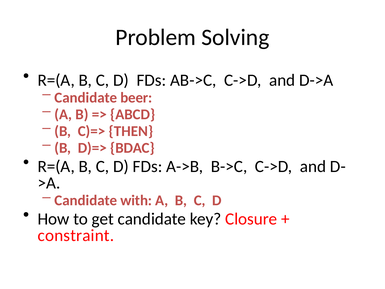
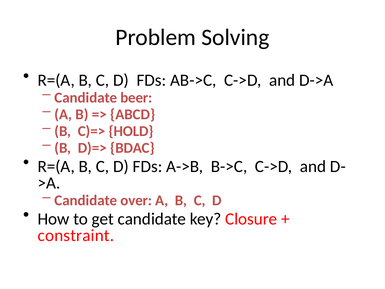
THEN: THEN -> HOLD
with: with -> over
